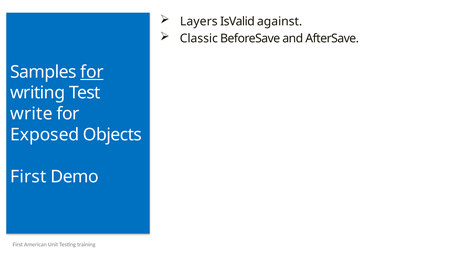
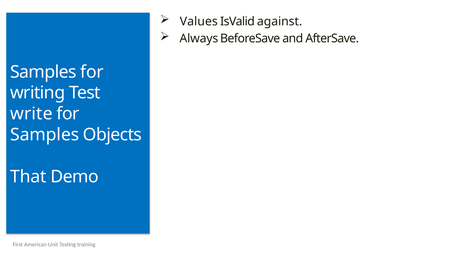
Layers: Layers -> Values
Classic: Classic -> Always
for at (92, 72) underline: present -> none
Exposed at (45, 135): Exposed -> Samples
First at (28, 177): First -> That
